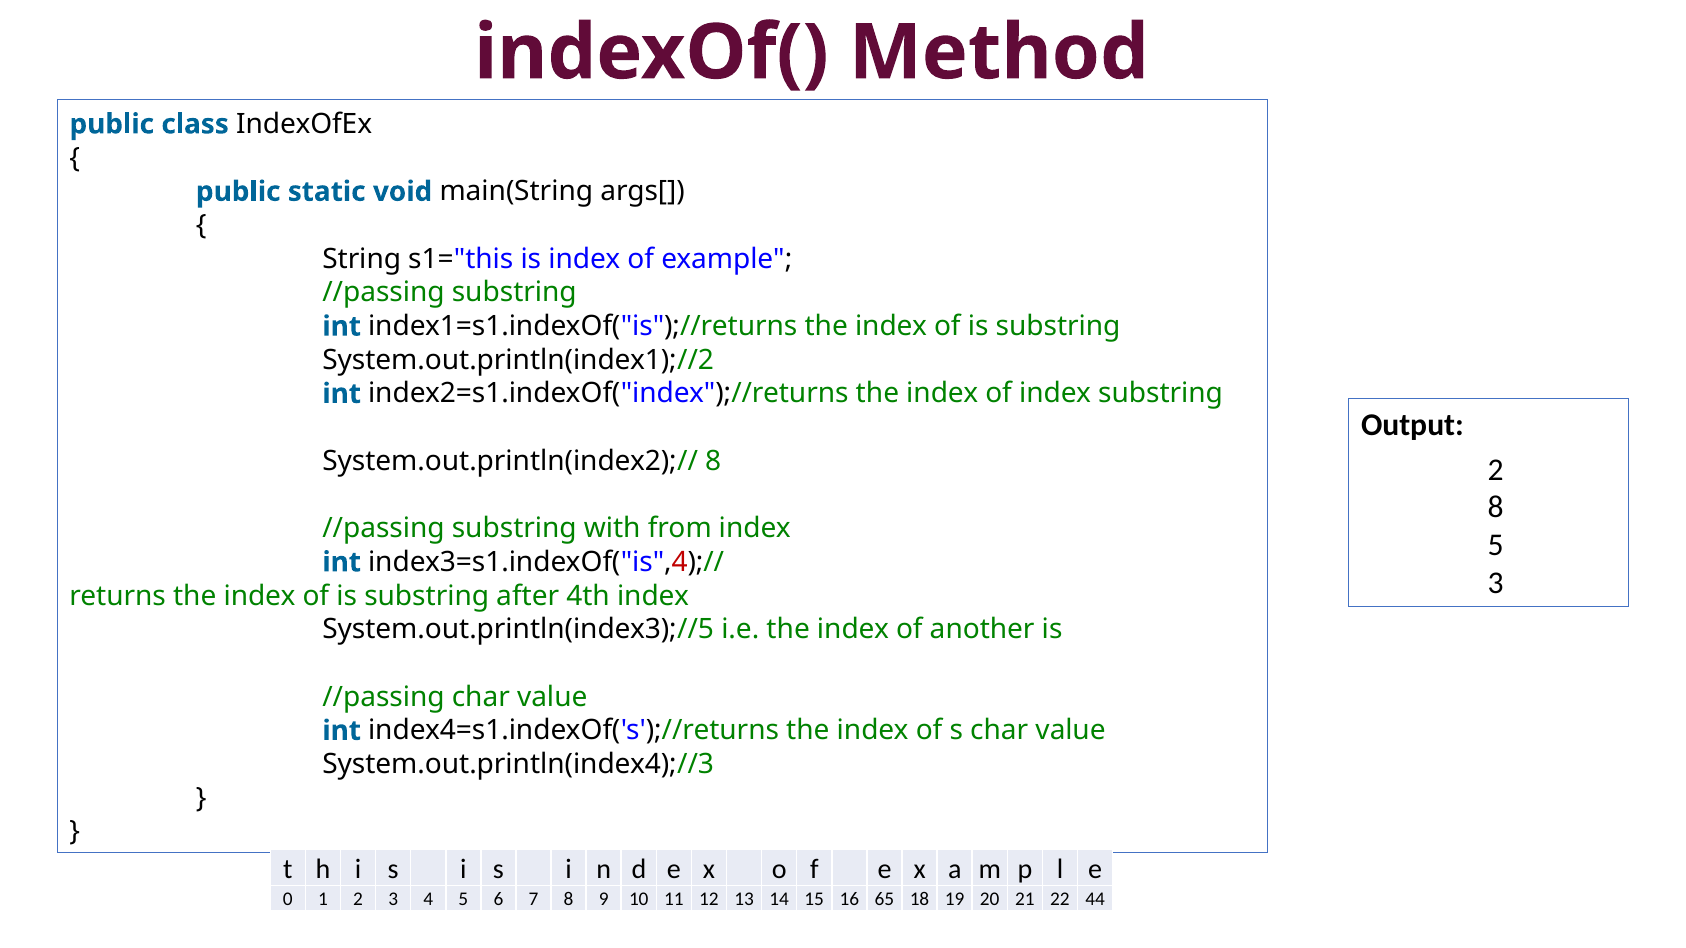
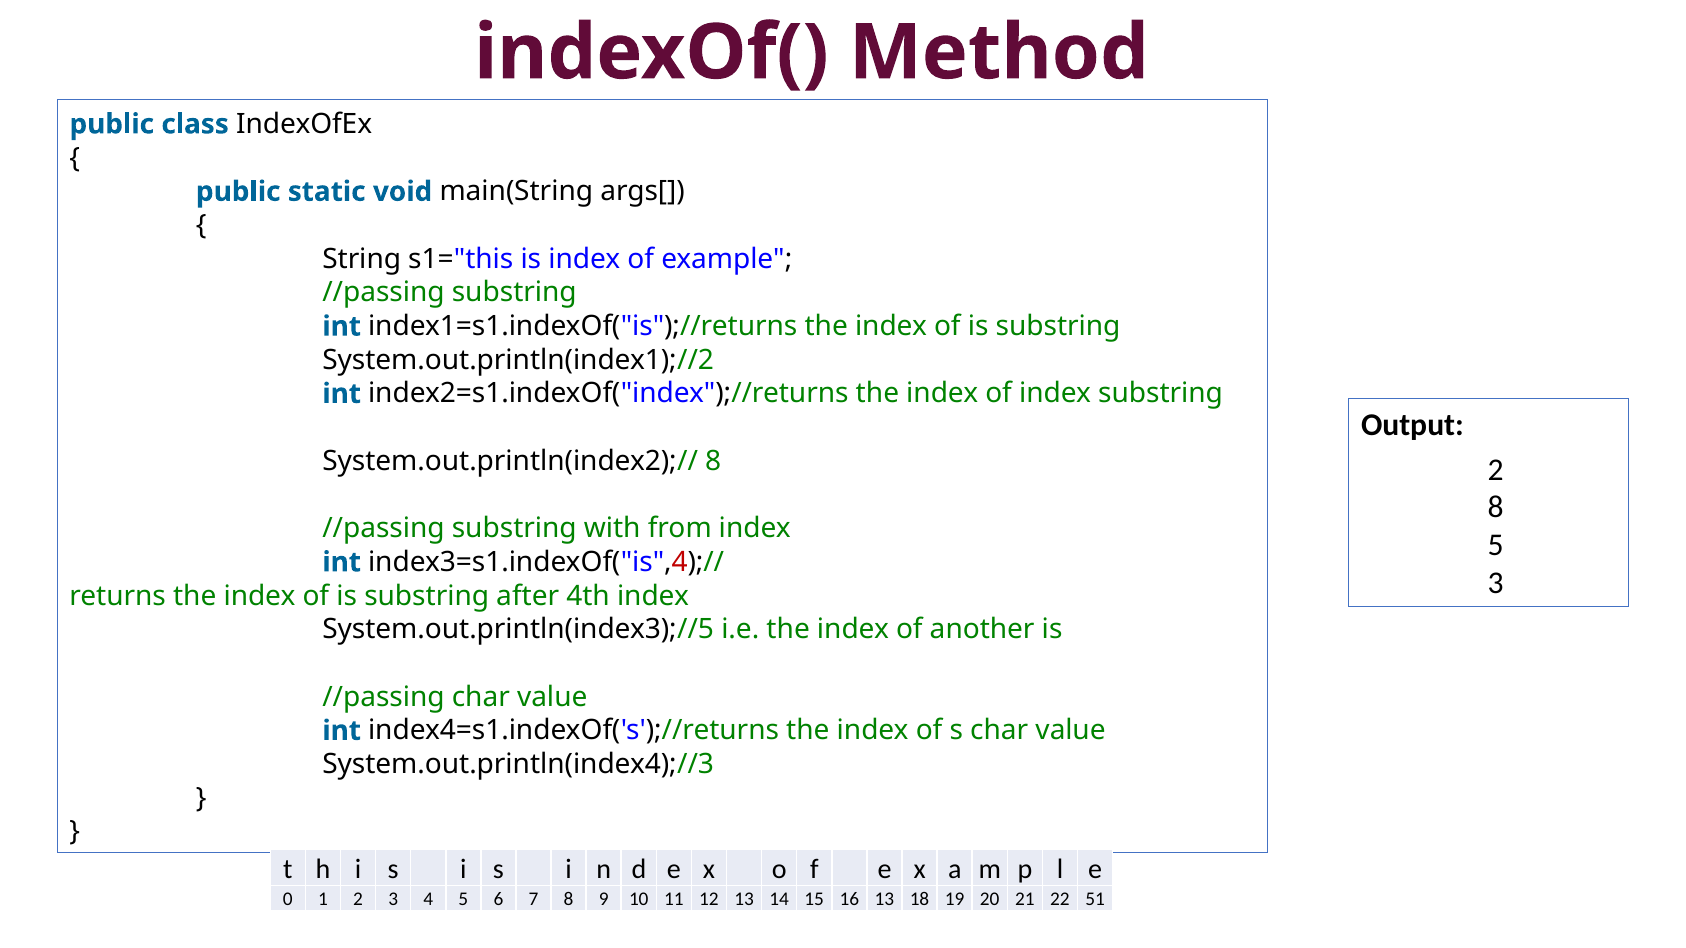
16 65: 65 -> 13
44: 44 -> 51
